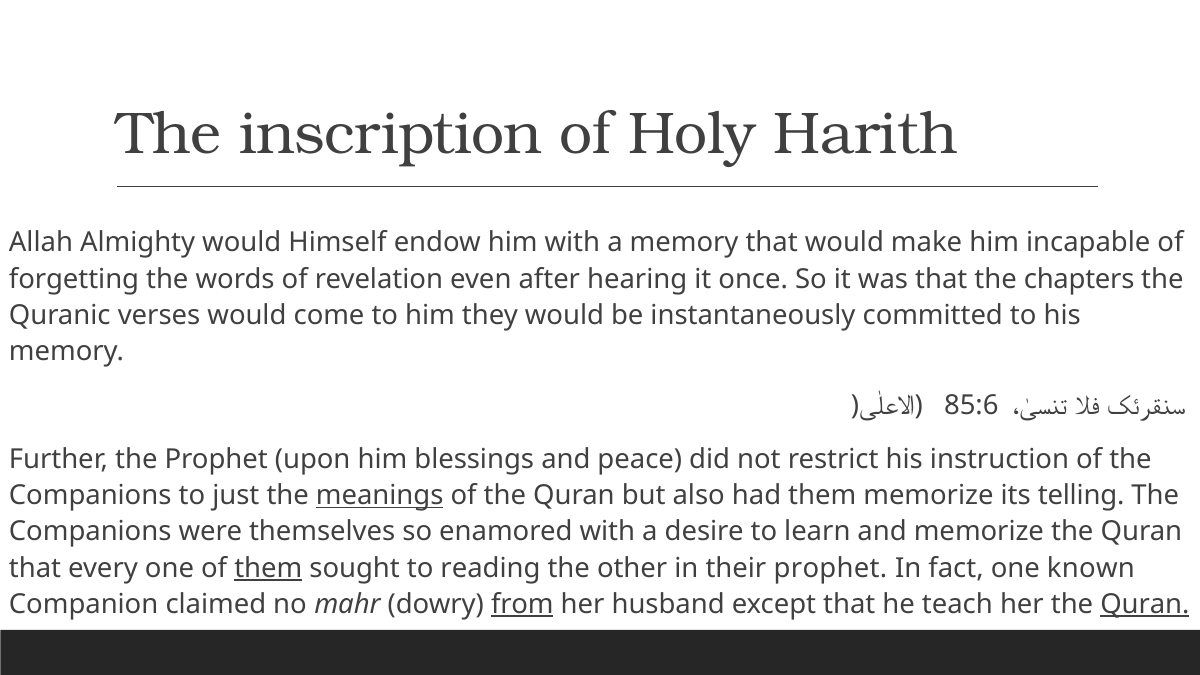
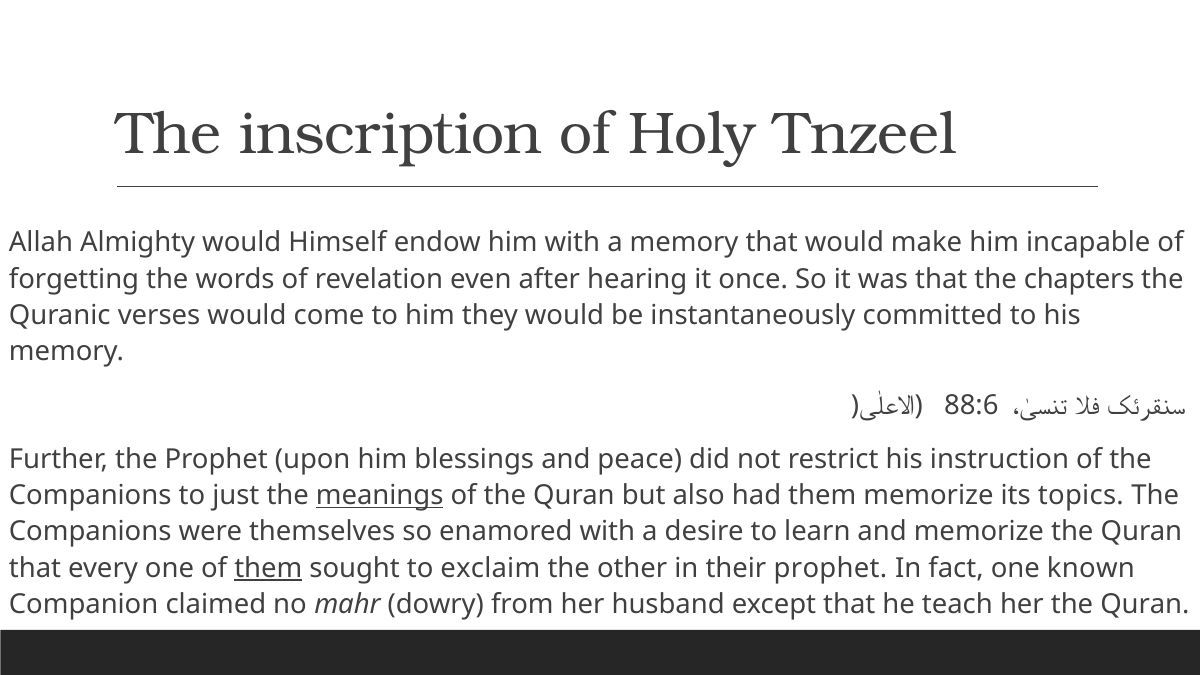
Harith: Harith -> Tnzeel
85:6: 85:6 -> 88:6
telling: telling -> topics
reading: reading -> exclaim
from underline: present -> none
Quran at (1145, 604) underline: present -> none
